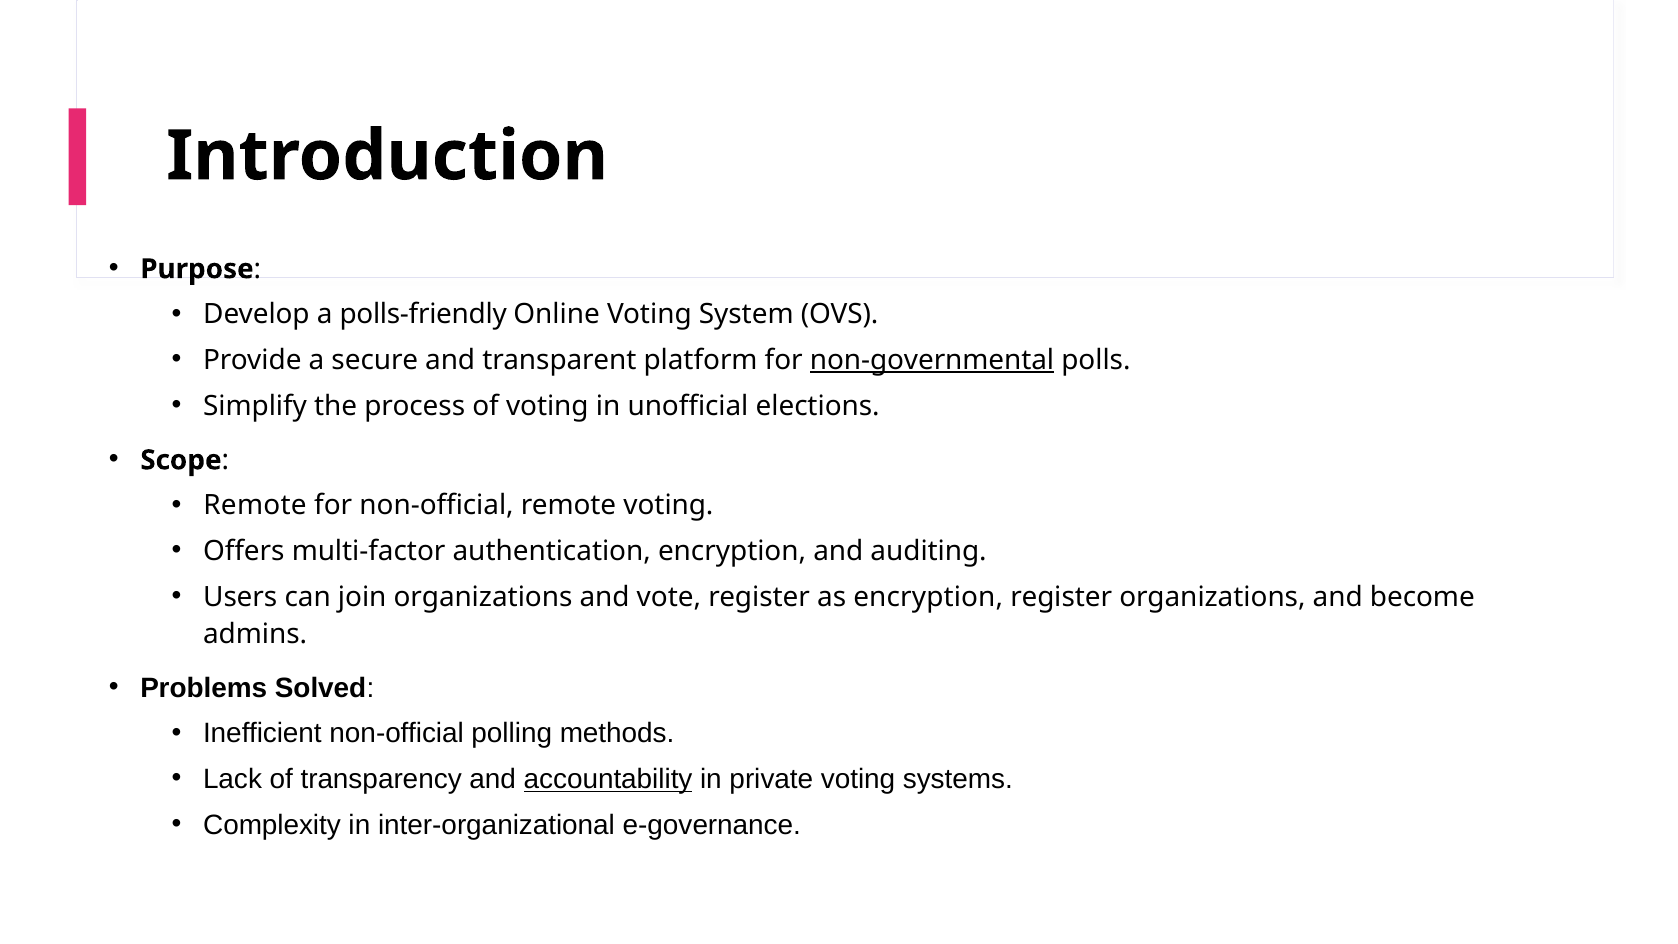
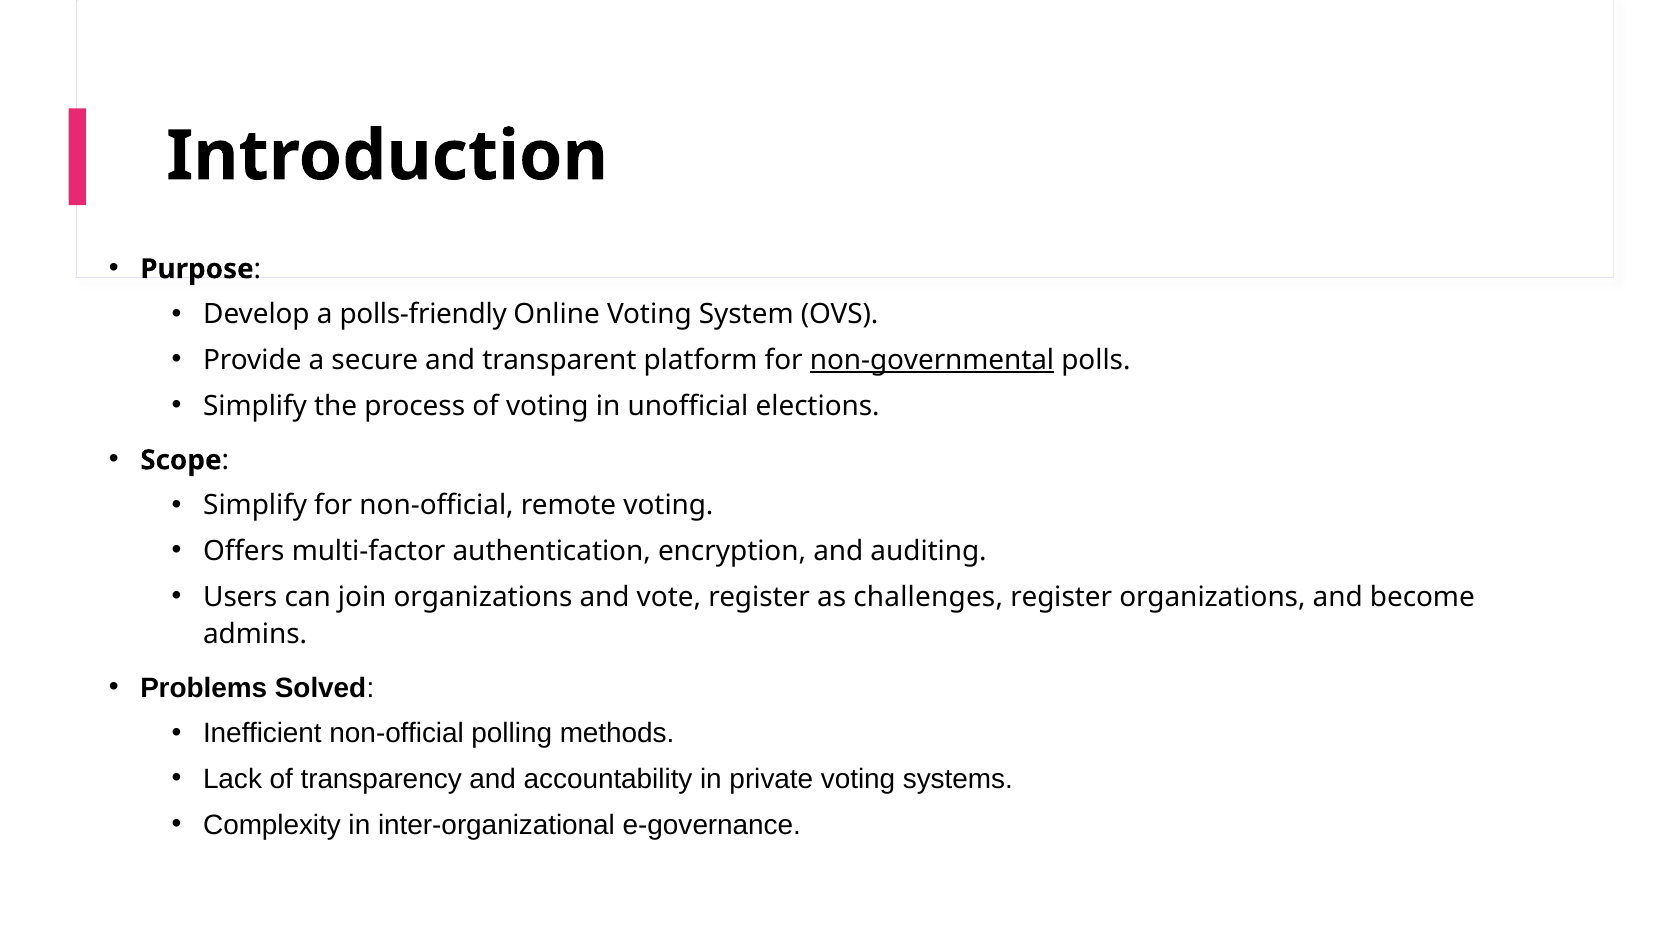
Remote at (255, 506): Remote -> Simplify
as encryption: encryption -> challenges
accountability underline: present -> none
